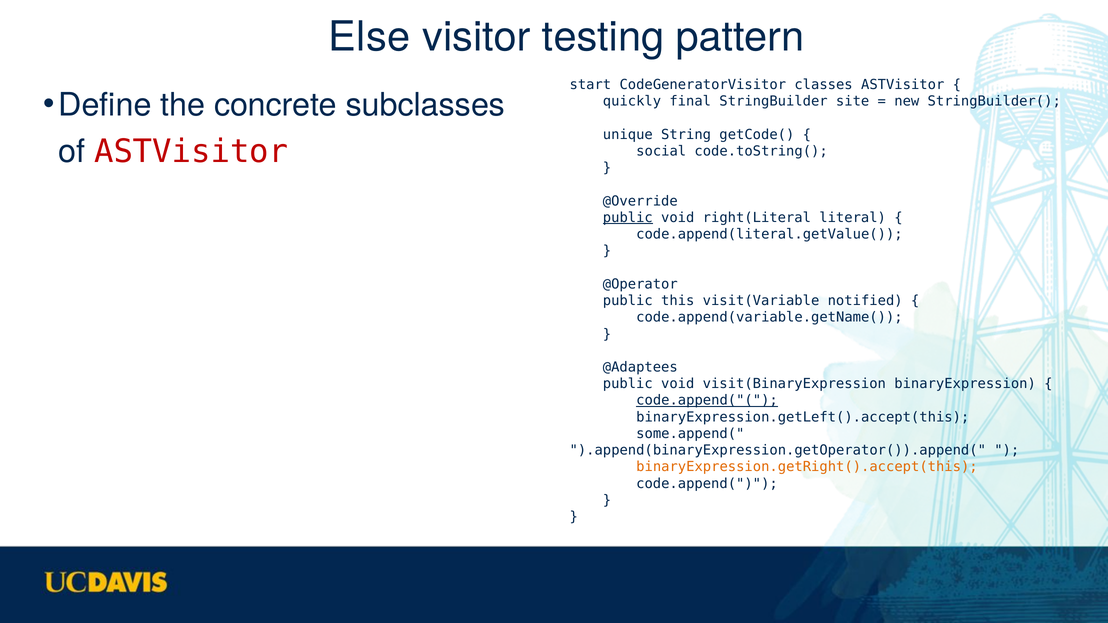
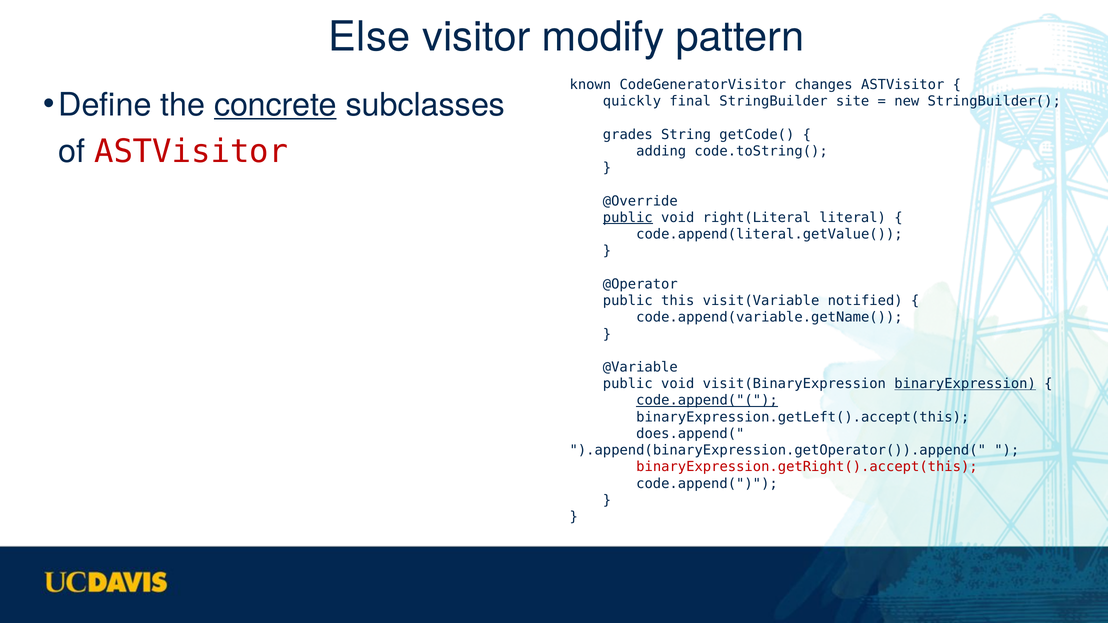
testing: testing -> modify
start: start -> known
classes: classes -> changes
concrete underline: none -> present
unique: unique -> grades
social: social -> adding
@Adaptees: @Adaptees -> @Variable
binaryExpression underline: none -> present
some.append(: some.append( -> does.append(
binaryExpression.getRight().accept(this colour: orange -> red
